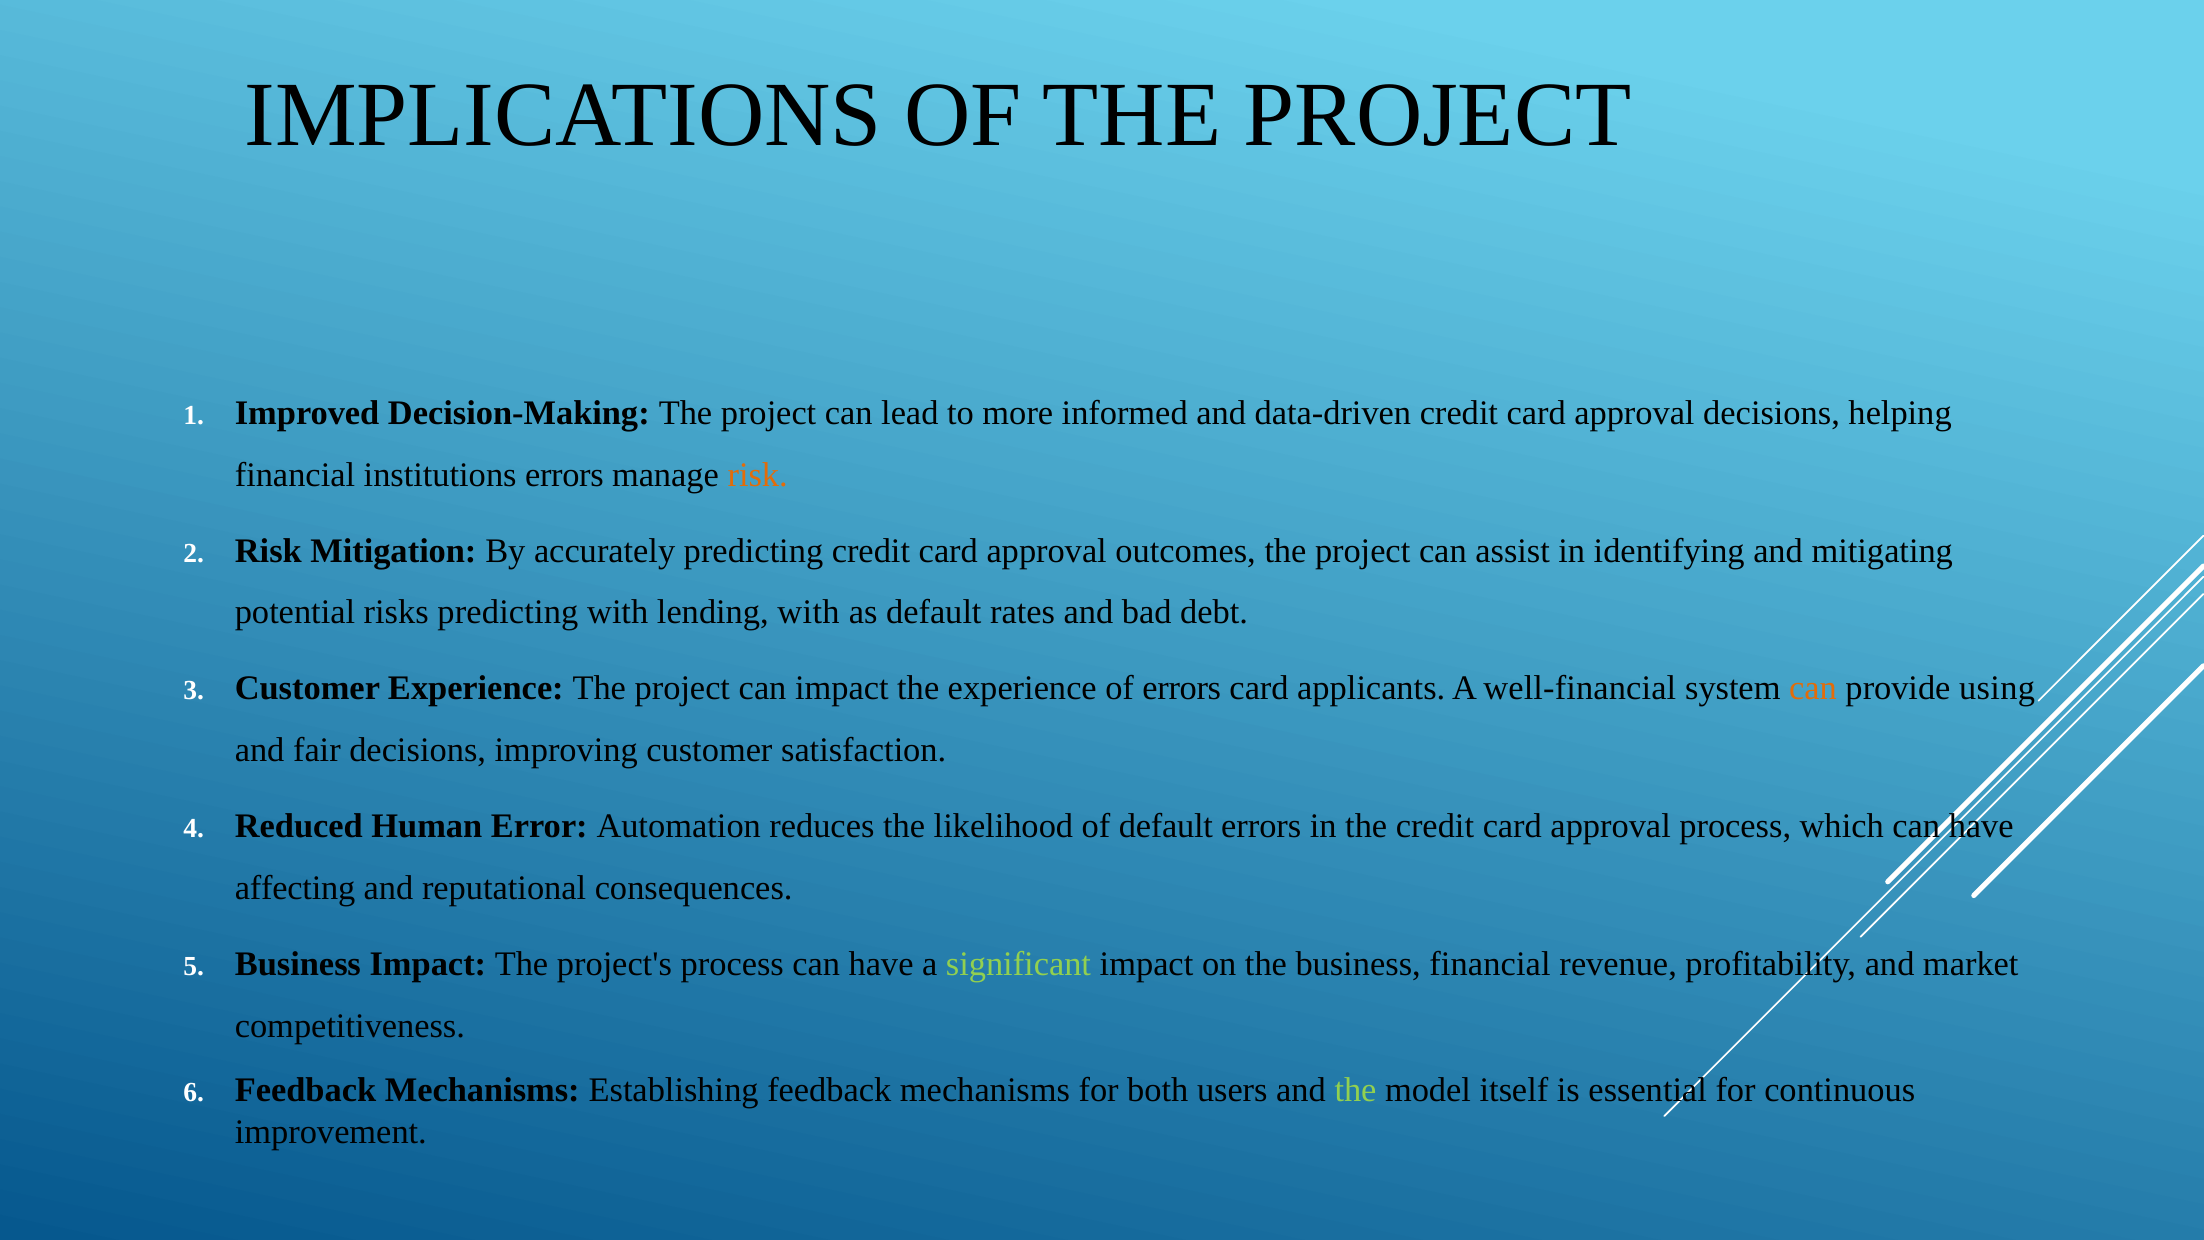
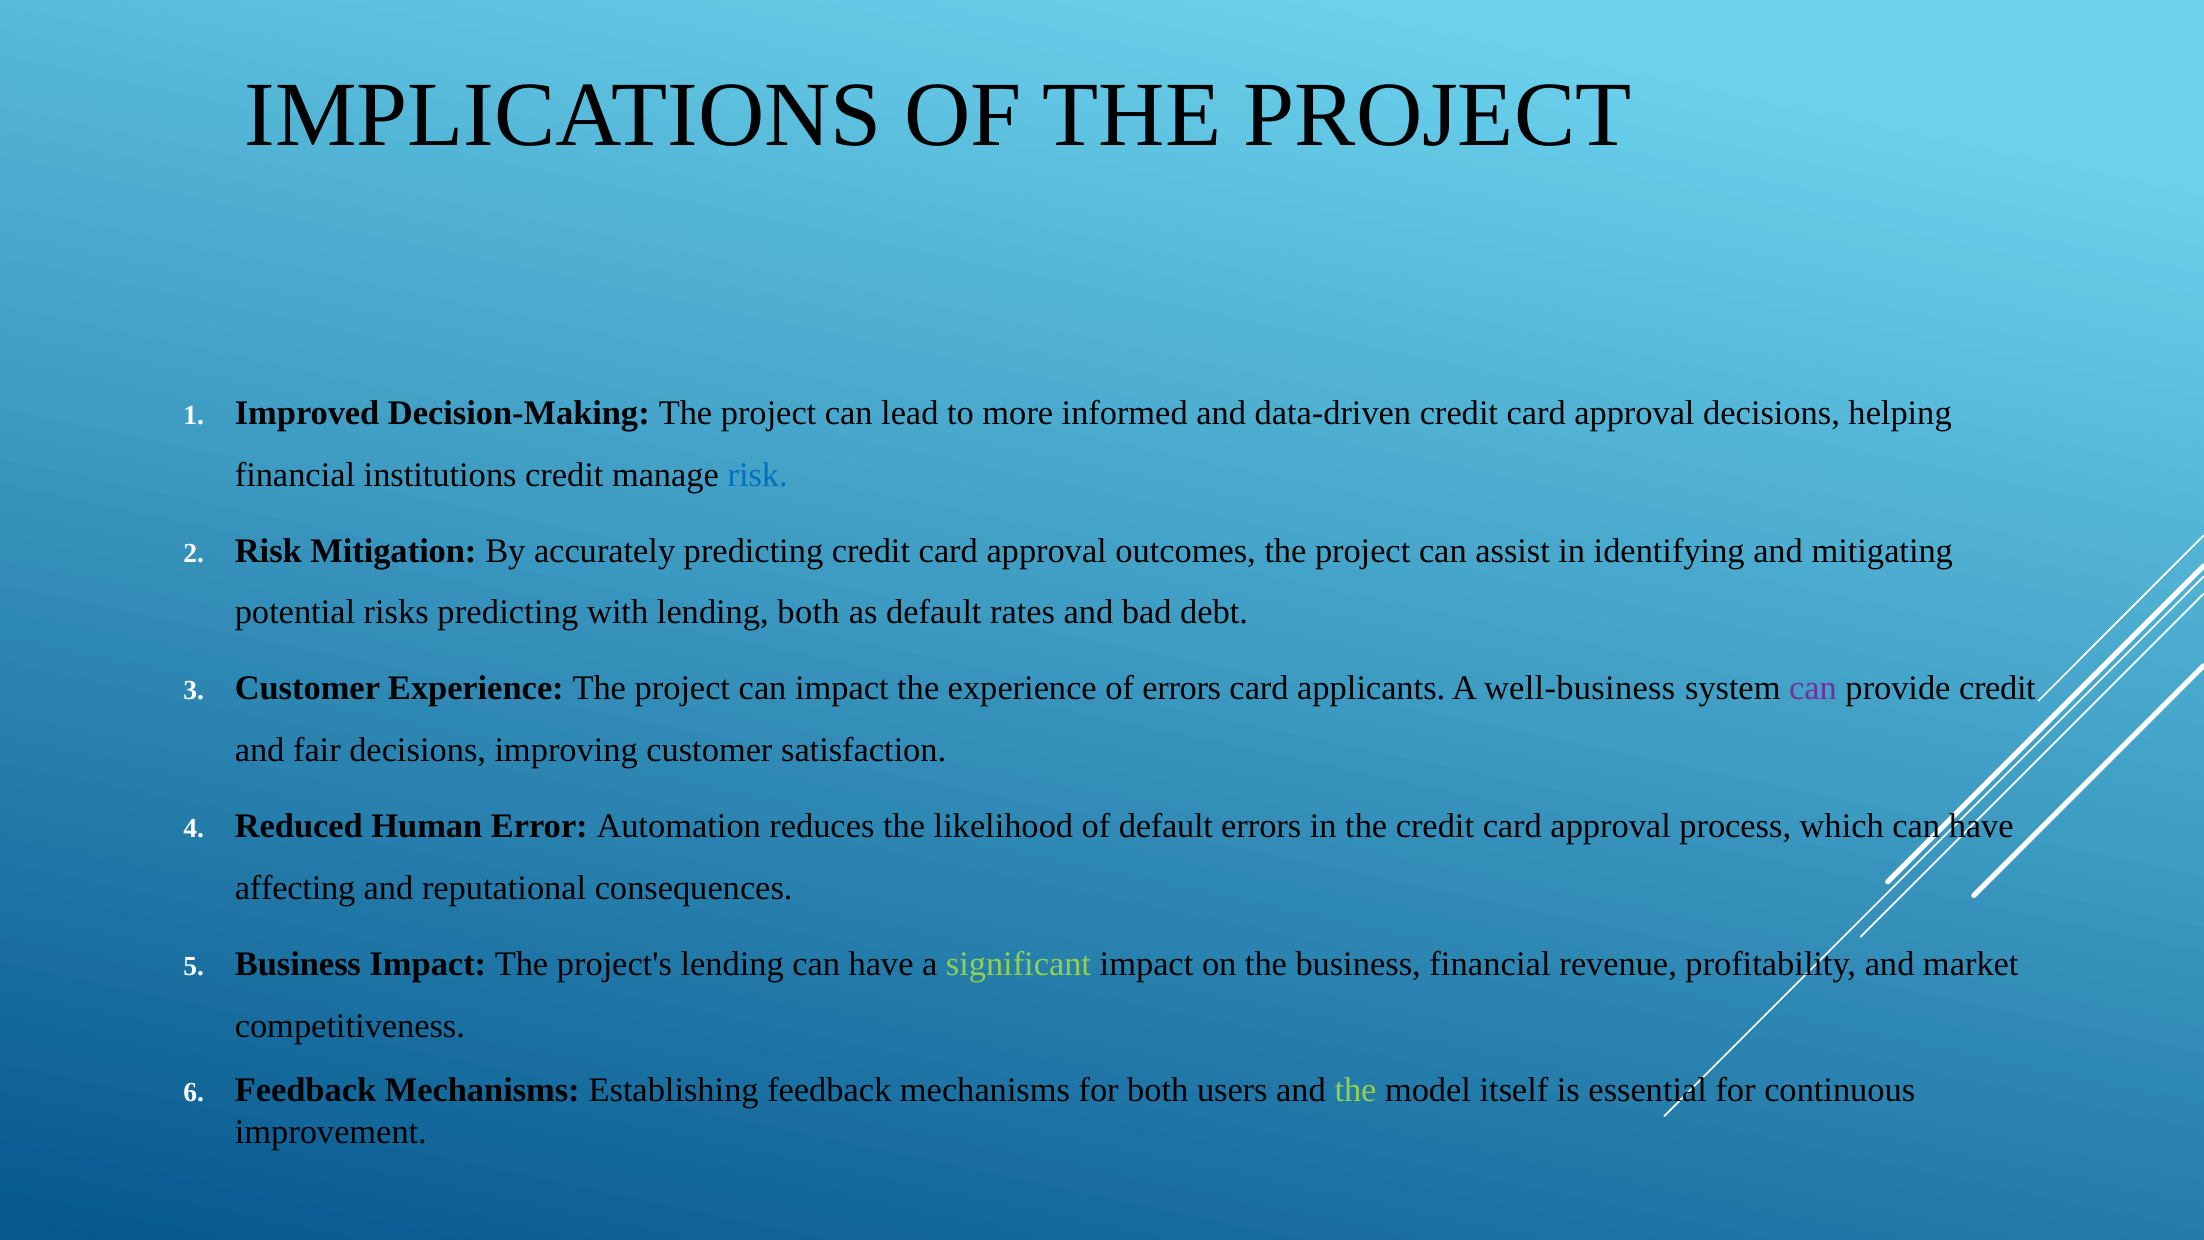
institutions errors: errors -> credit
risk at (758, 475) colour: orange -> blue
lending with: with -> both
well-financial: well-financial -> well-business
can at (1813, 688) colour: orange -> purple
provide using: using -> credit
project's process: process -> lending
